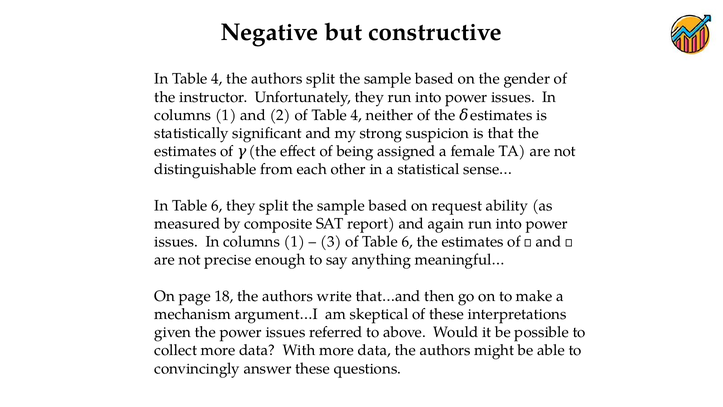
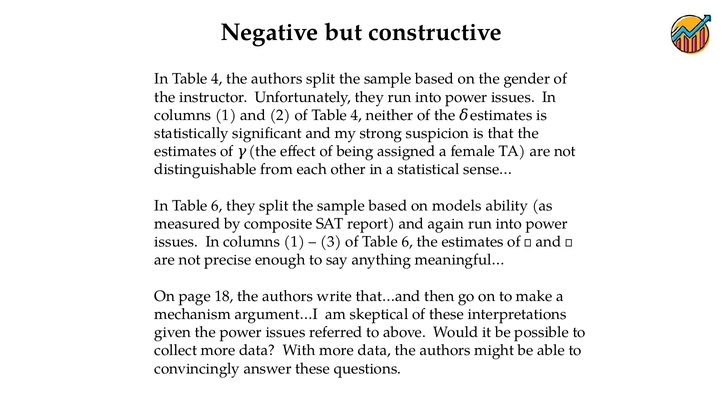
request: request -> models
